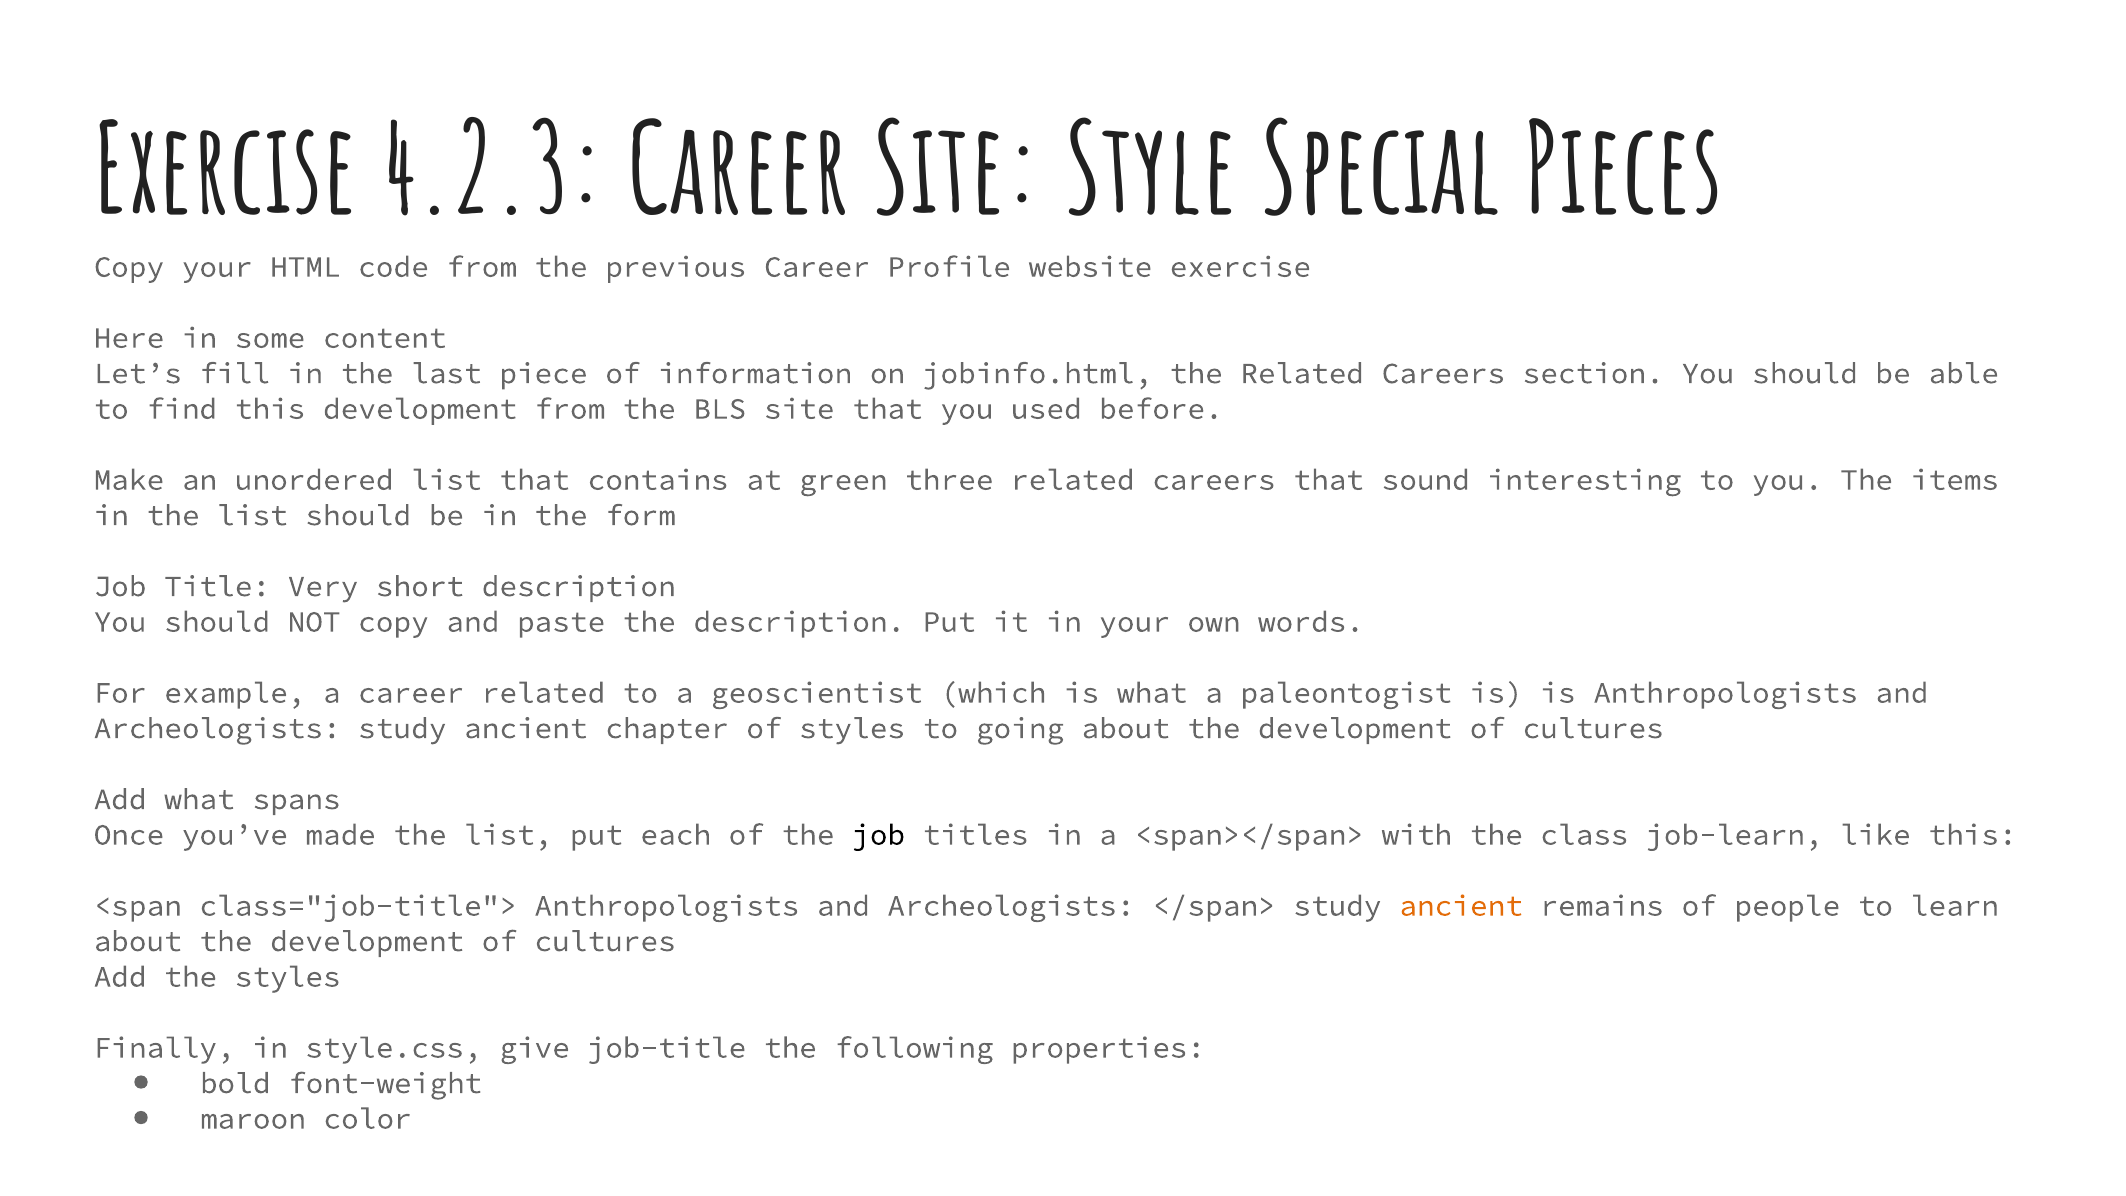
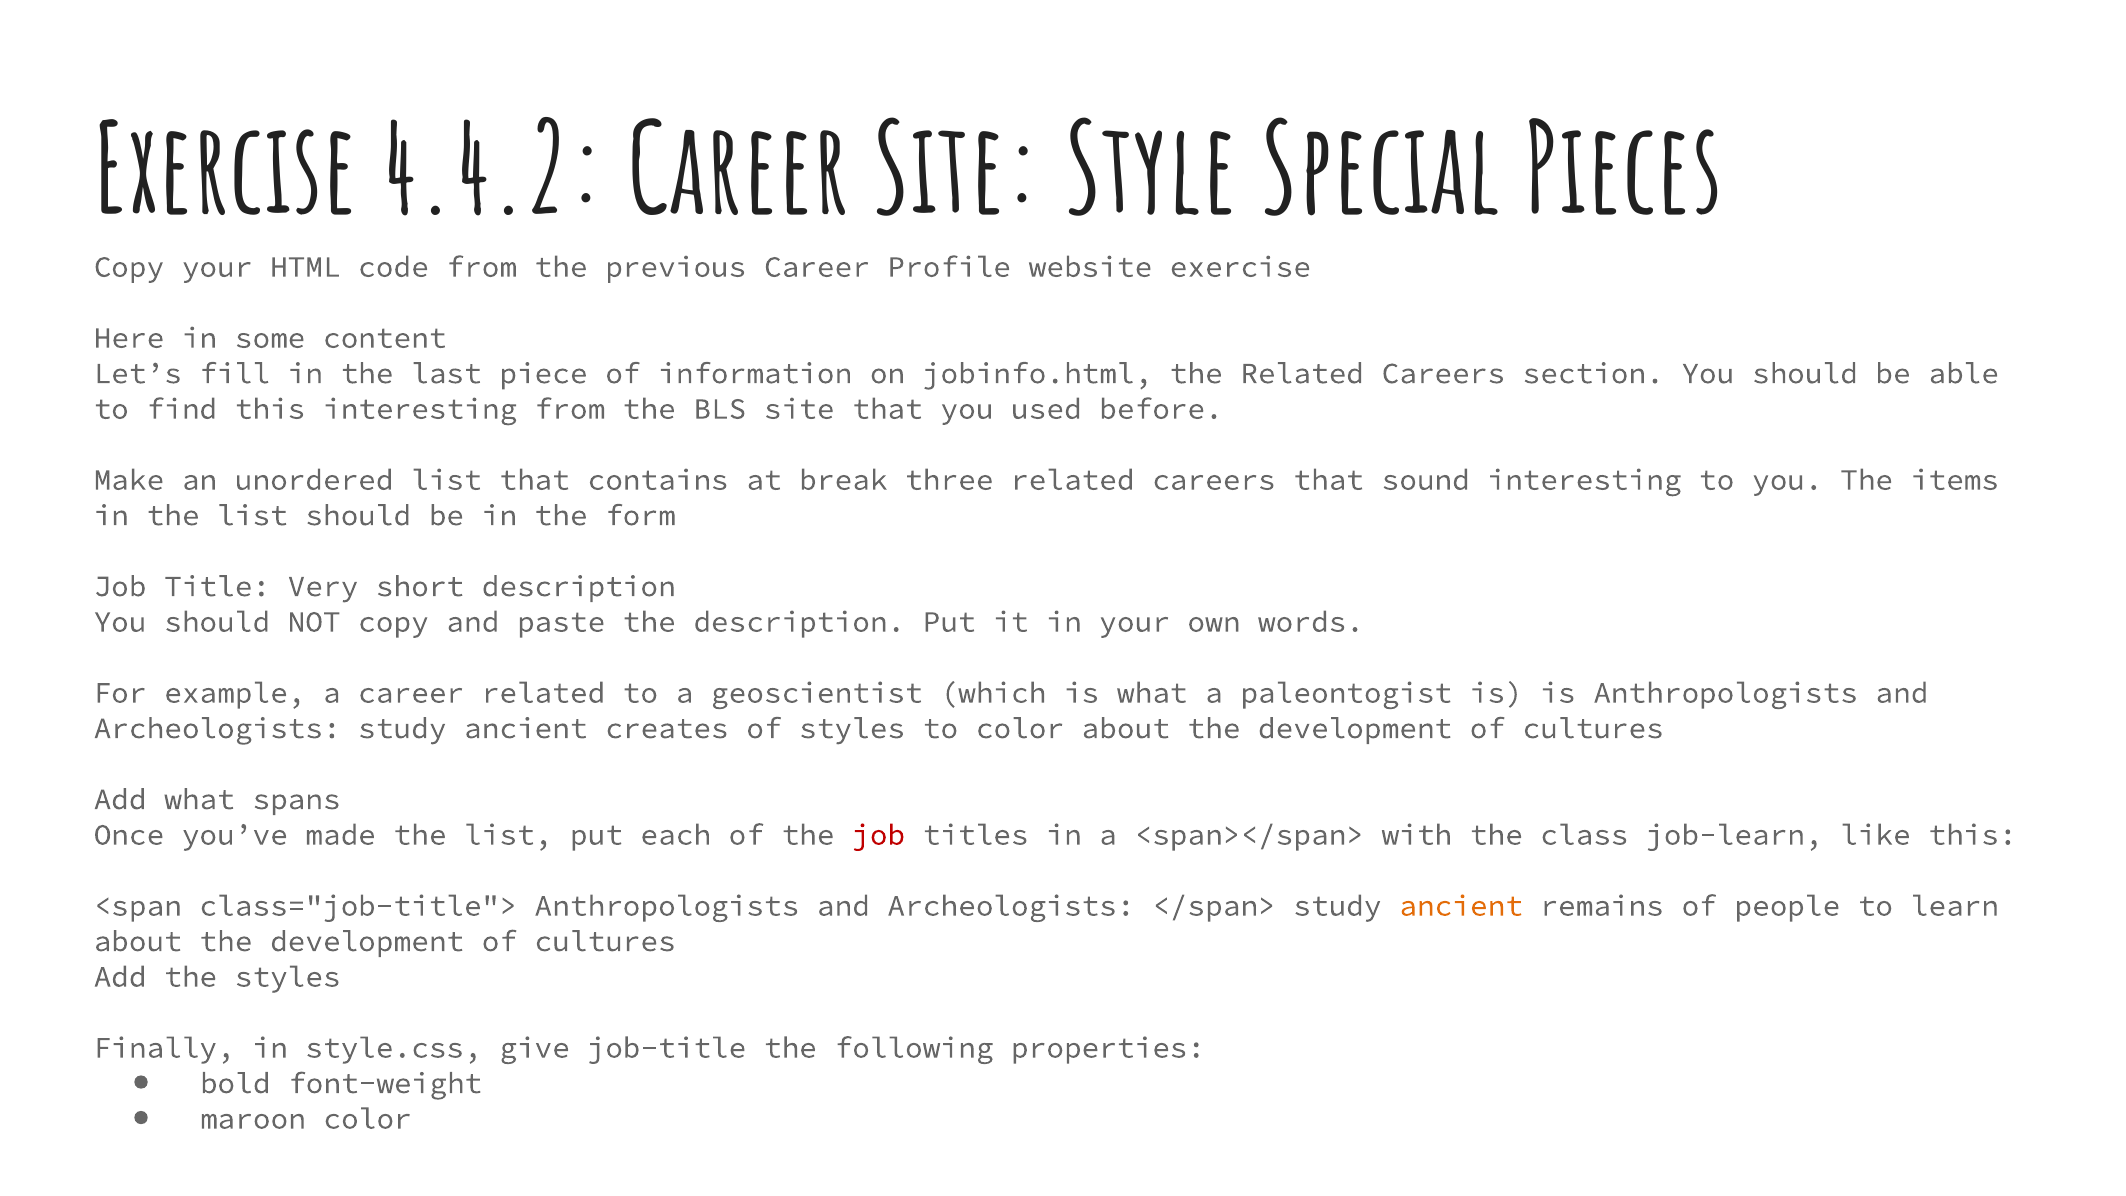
4.2.3: 4.2.3 -> 4.4.2
this development: development -> interesting
green: green -> break
chapter: chapter -> creates
to going: going -> color
job at (879, 835) colour: black -> red
